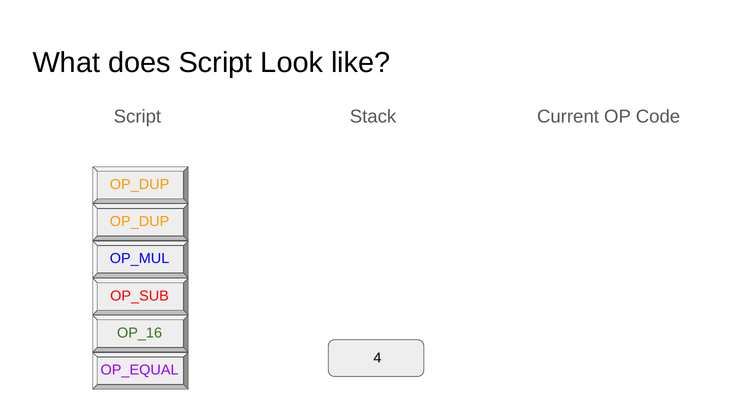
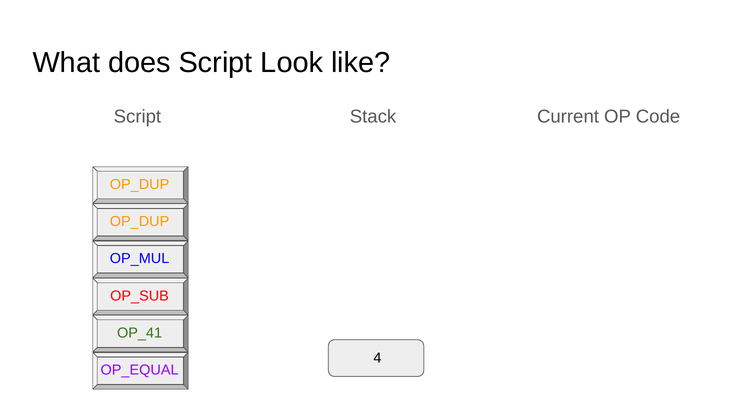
OP_16: OP_16 -> OP_41
